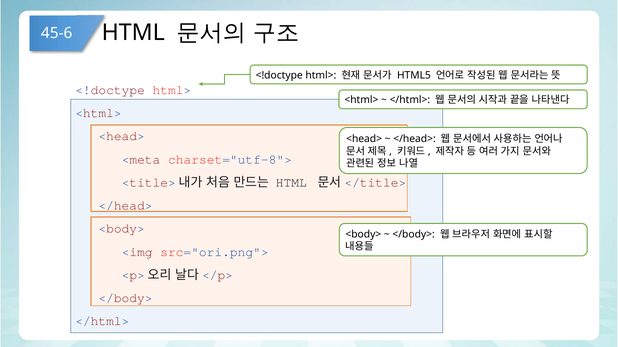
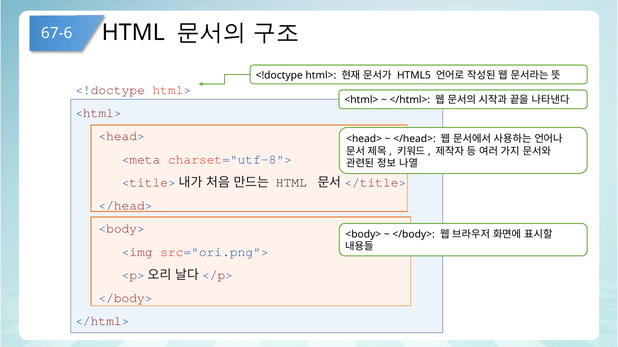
45-6: 45-6 -> 67-6
